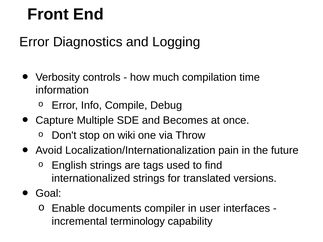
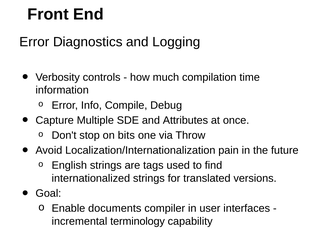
Becomes: Becomes -> Attributes
wiki: wiki -> bits
